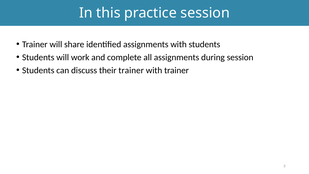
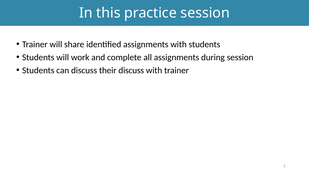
their trainer: trainer -> discuss
